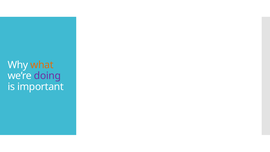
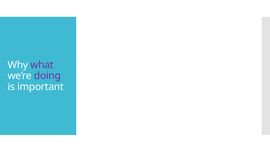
what colour: orange -> purple
